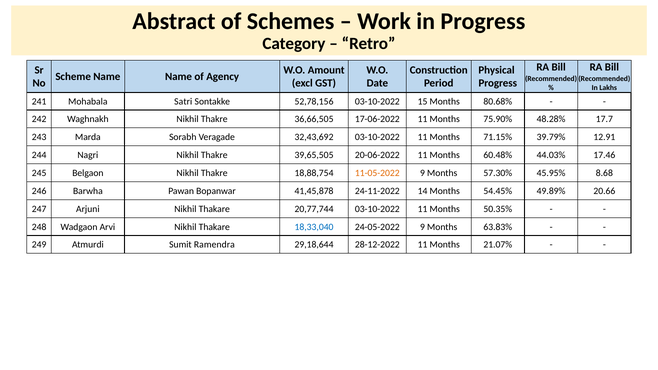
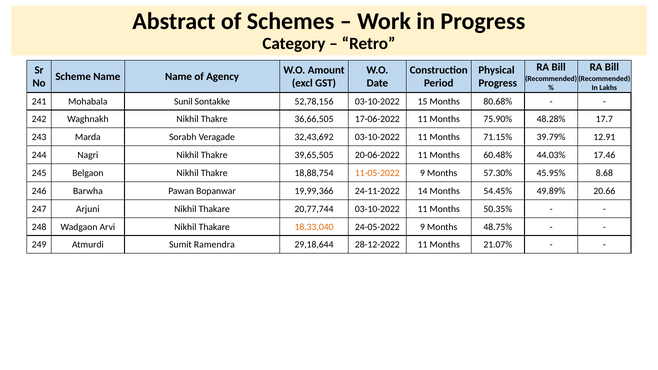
Satri: Satri -> Sunil
41,45,878: 41,45,878 -> 19,99,366
18,33,040 colour: blue -> orange
63.83%: 63.83% -> 48.75%
